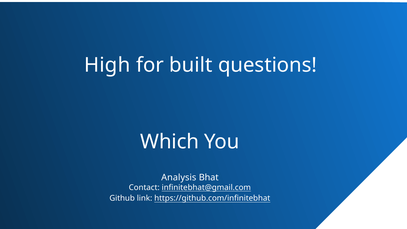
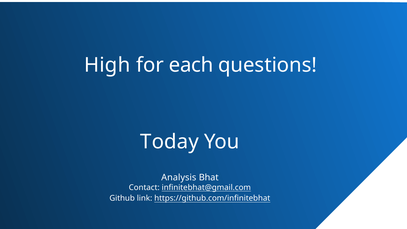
built: built -> each
Which: Which -> Today
